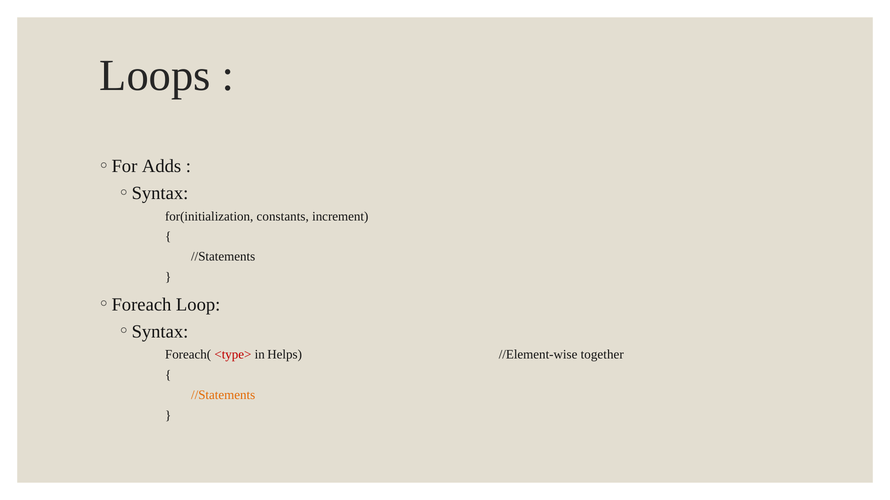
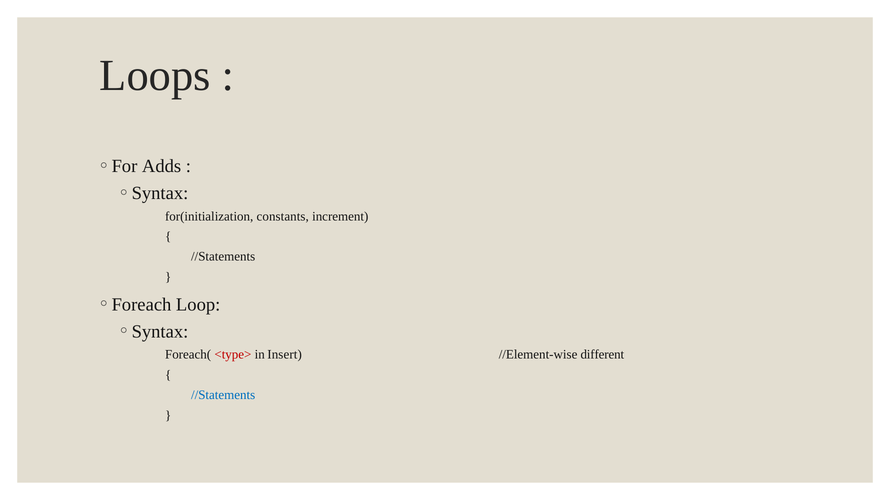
Helps: Helps -> Insert
together: together -> different
//Statements at (223, 396) colour: orange -> blue
